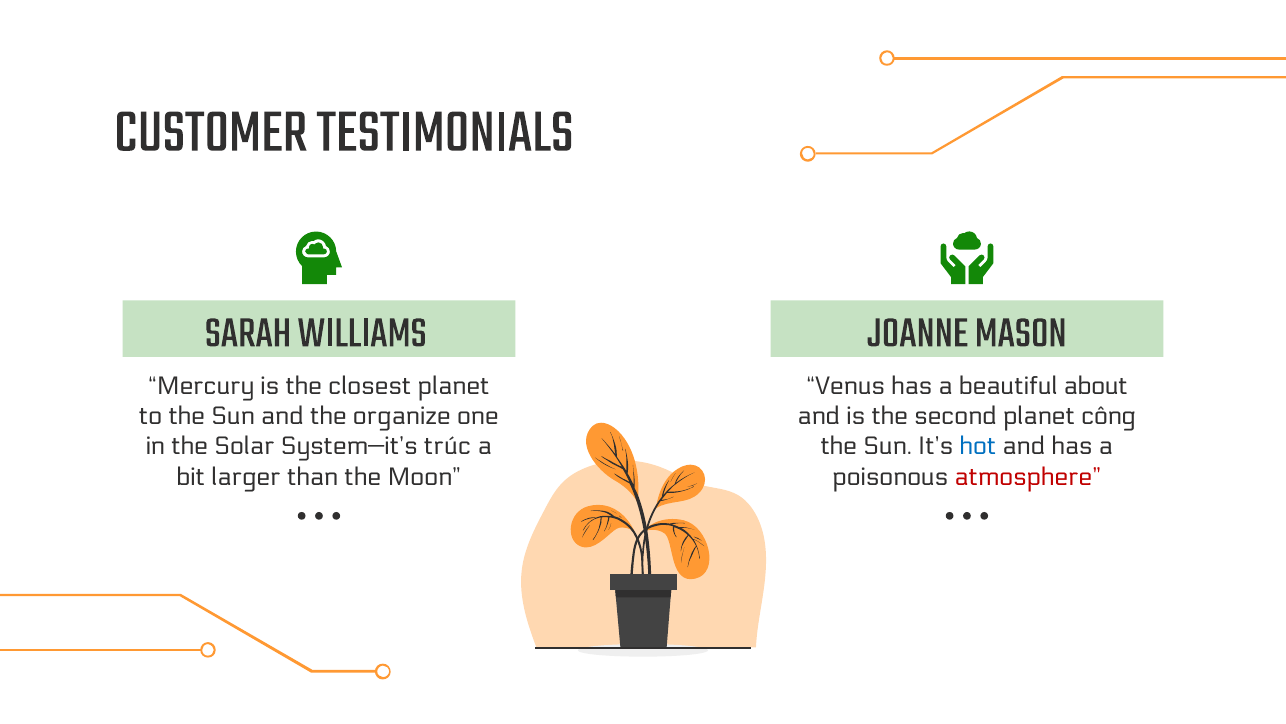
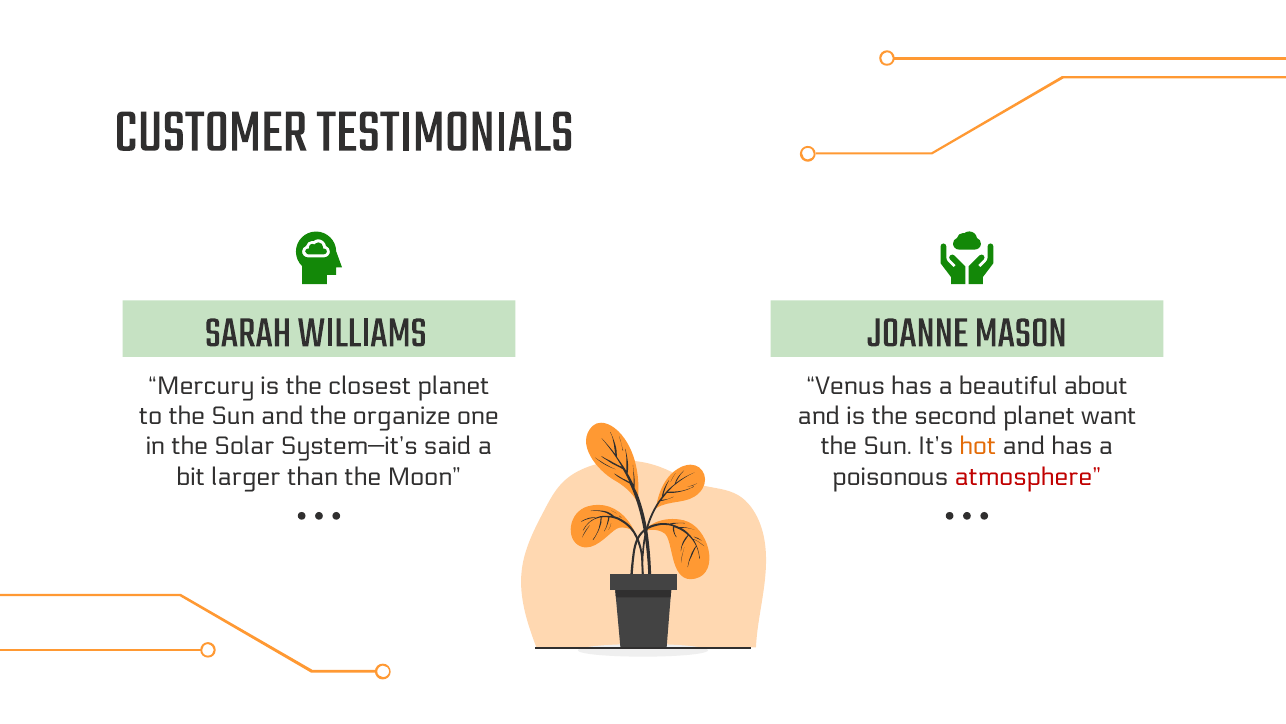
công: công -> want
trúc: trúc -> said
hot colour: blue -> orange
